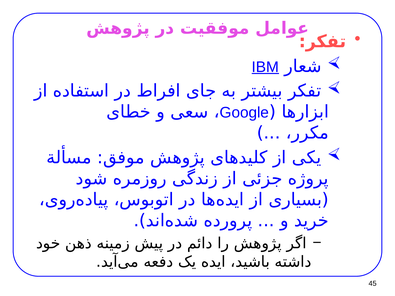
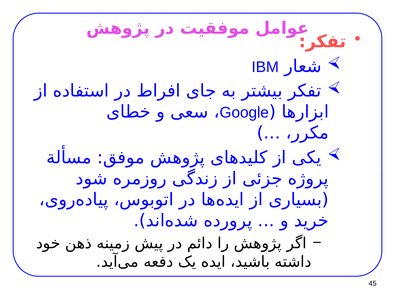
IBM underline: present -> none
